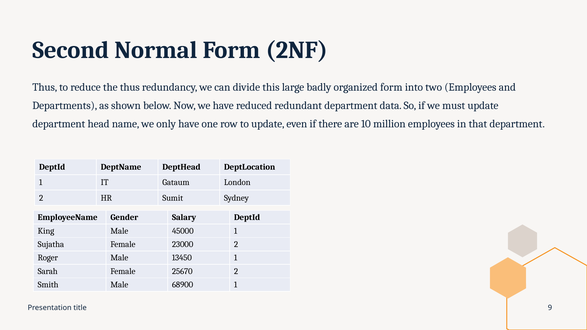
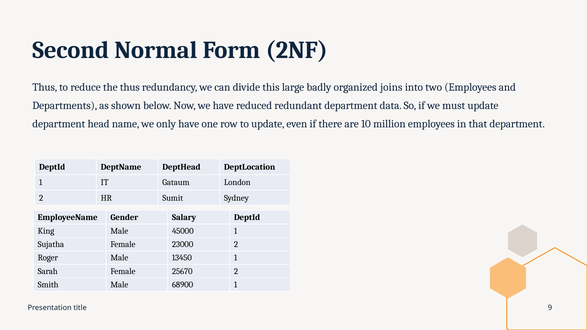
organized form: form -> joins
